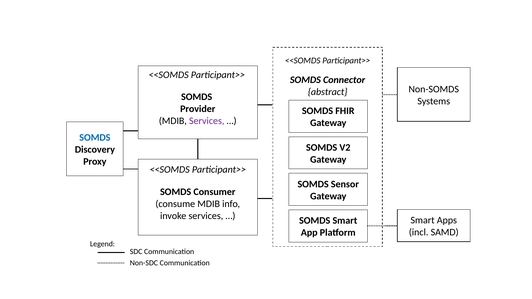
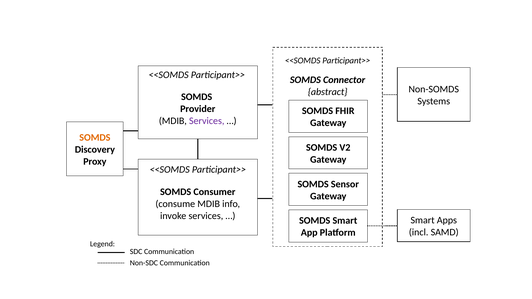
SOMDS at (95, 138) colour: blue -> orange
